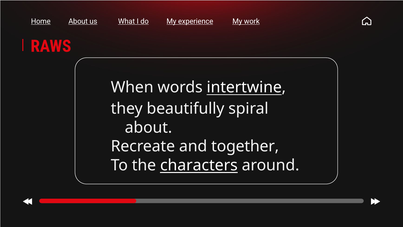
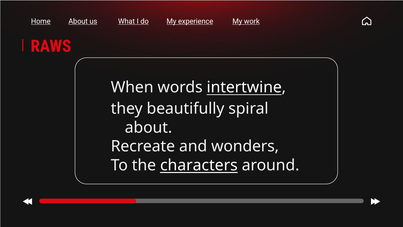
together: together -> wonders
